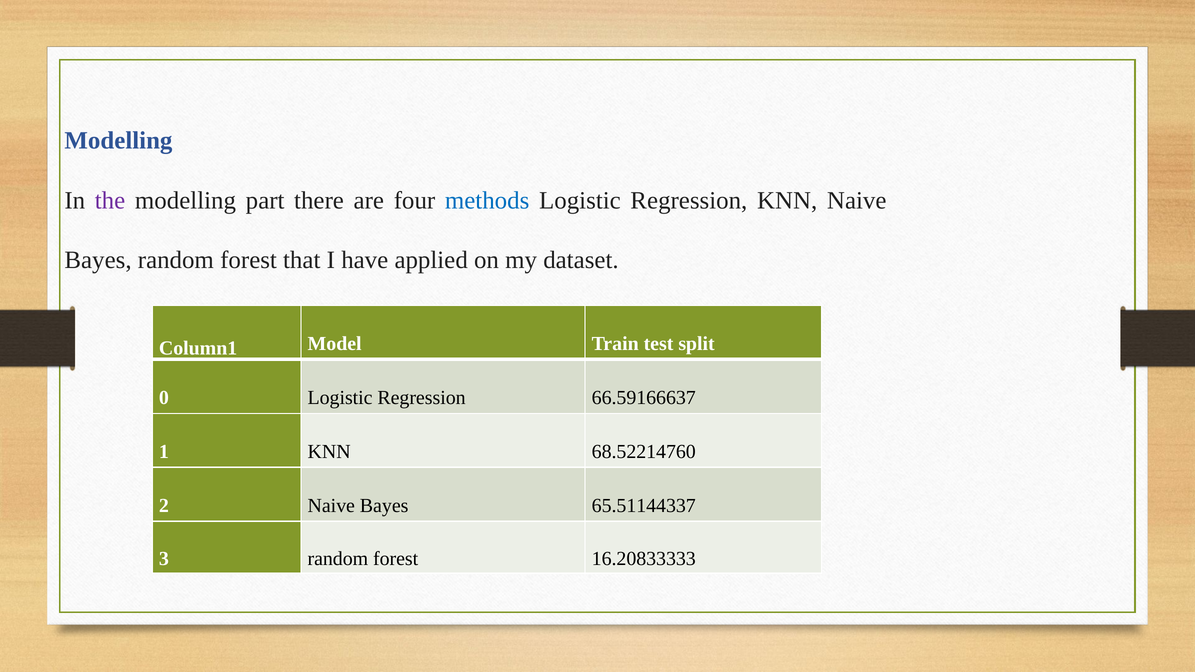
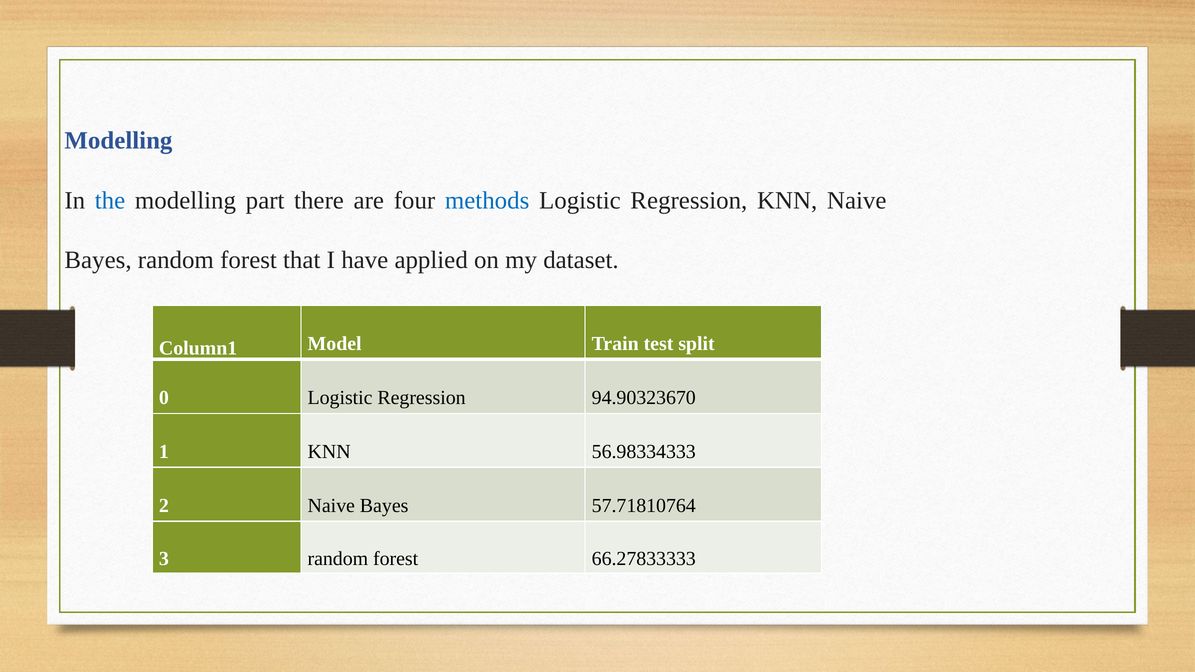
the colour: purple -> blue
66.59166637: 66.59166637 -> 94.90323670
68.52214760: 68.52214760 -> 56.98334333
65.51144337: 65.51144337 -> 57.71810764
16.20833333: 16.20833333 -> 66.27833333
